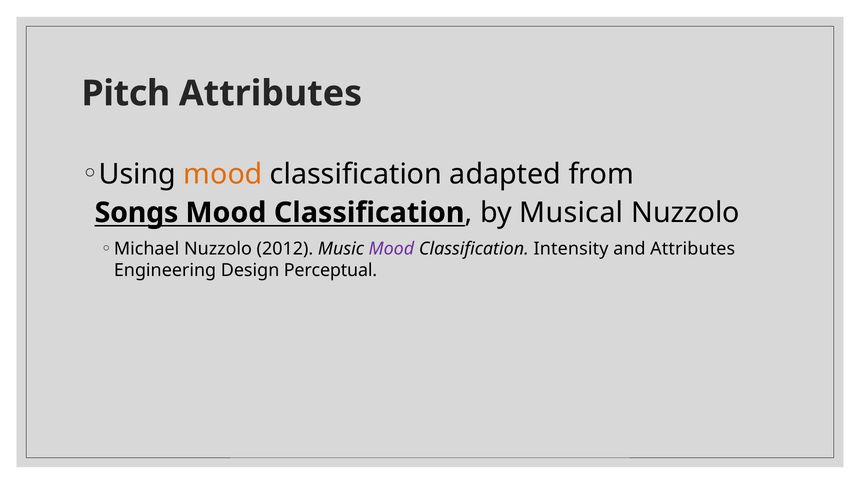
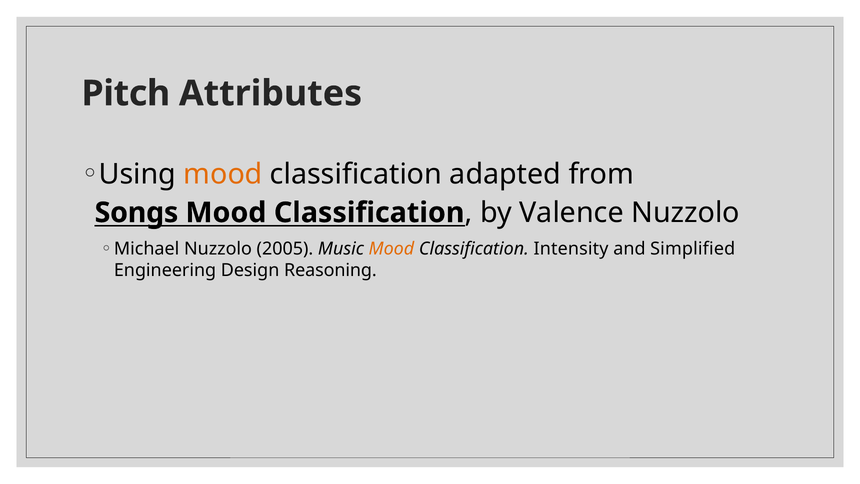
Musical: Musical -> Valence
2012: 2012 -> 2005
Mood at (391, 249) colour: purple -> orange
and Attributes: Attributes -> Simplified
Perceptual: Perceptual -> Reasoning
